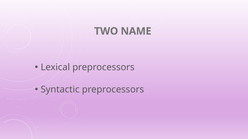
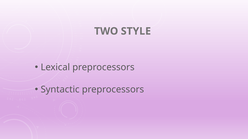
NAME: NAME -> STYLE
